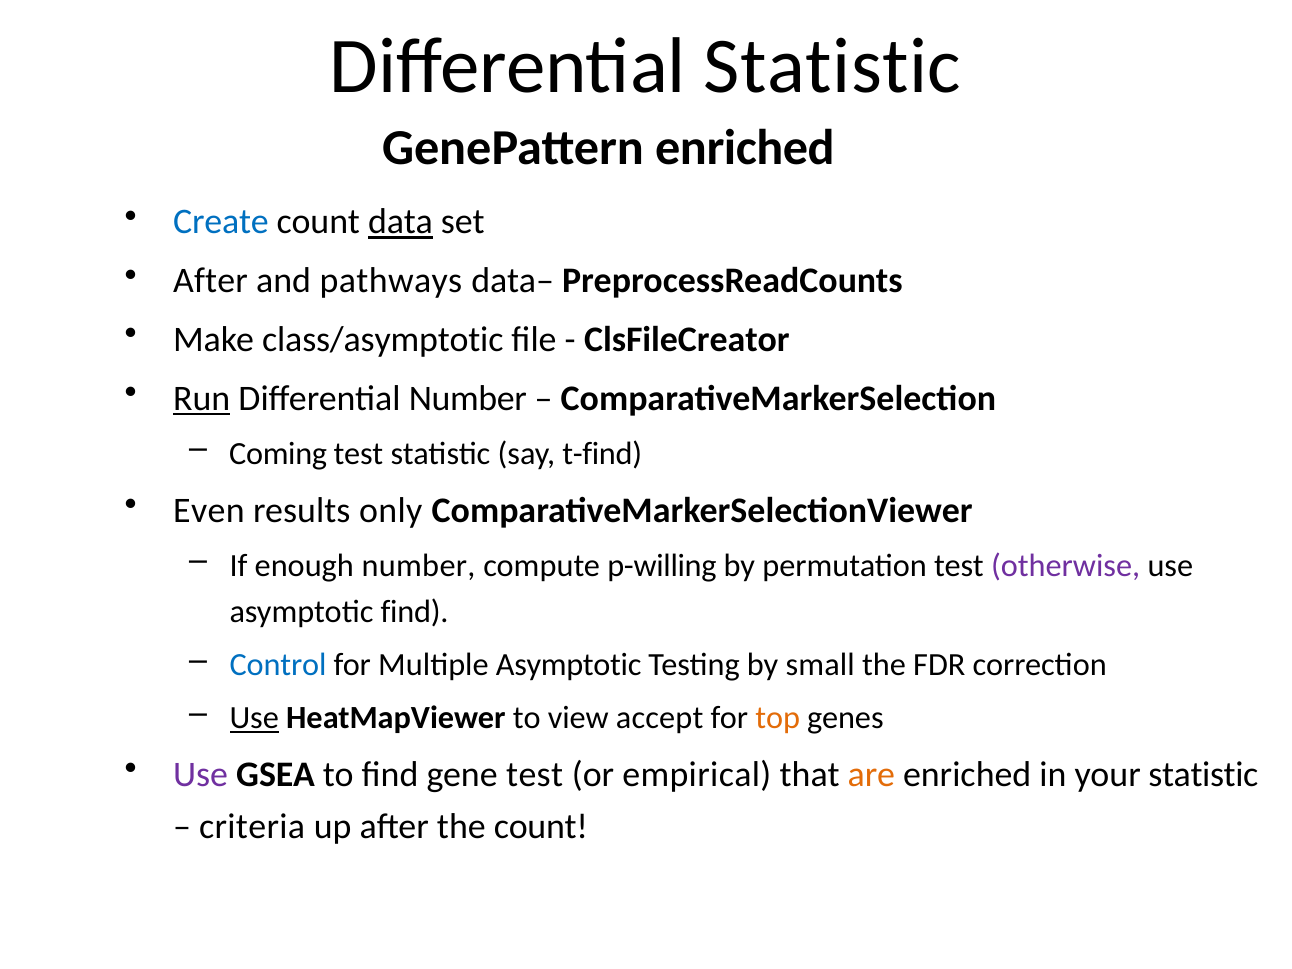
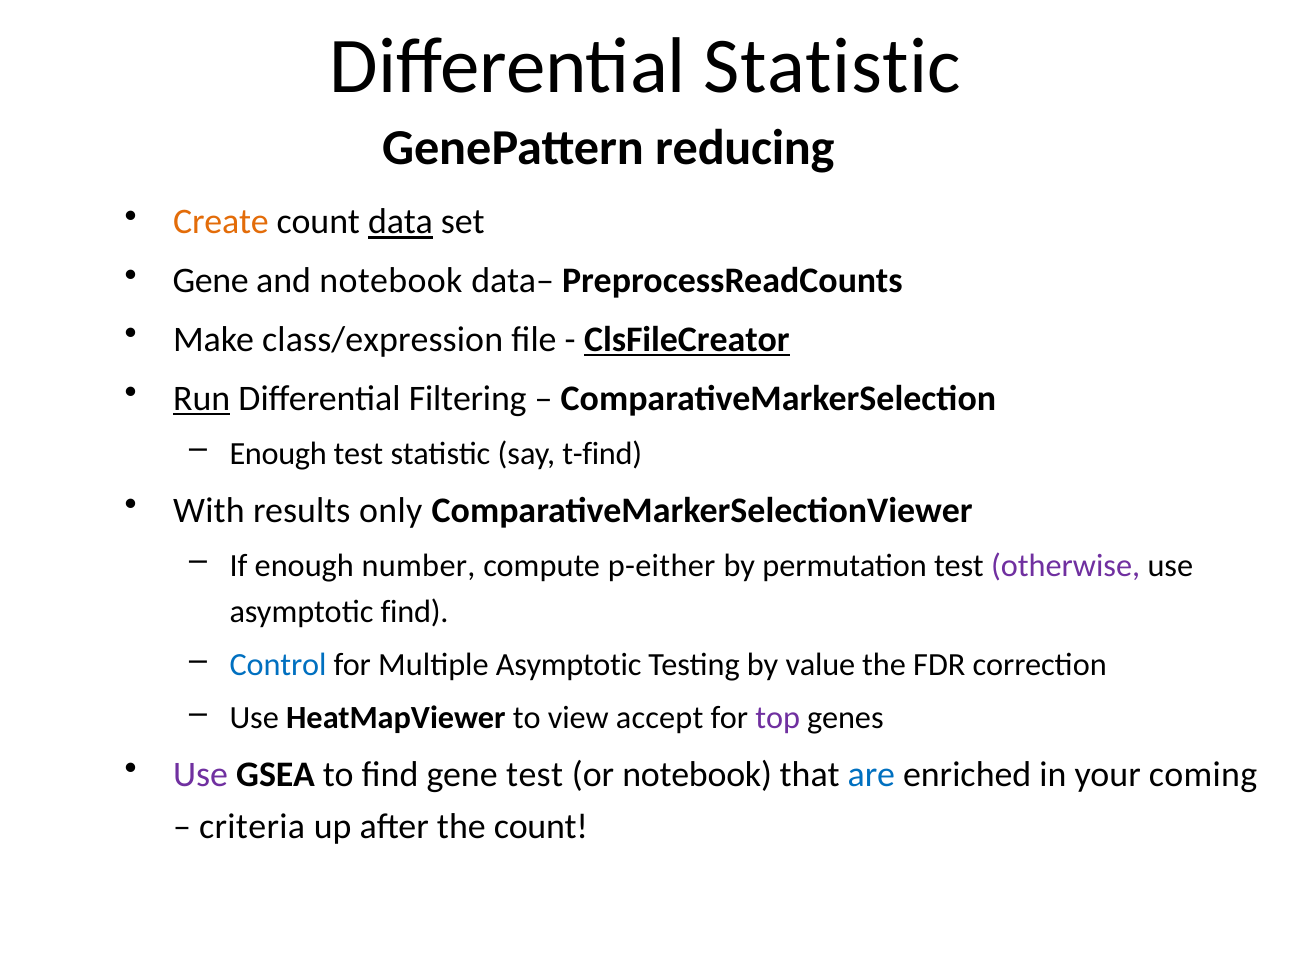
GenePattern enriched: enriched -> reducing
Create colour: blue -> orange
After at (210, 281): After -> Gene
and pathways: pathways -> notebook
class/asymptotic: class/asymptotic -> class/expression
ClsFileCreator underline: none -> present
Differential Number: Number -> Filtering
Coming at (278, 454): Coming -> Enough
Even: Even -> With
p-willing: p-willing -> p-either
small: small -> value
Use at (254, 718) underline: present -> none
top colour: orange -> purple
or empirical: empirical -> notebook
are colour: orange -> blue
your statistic: statistic -> coming
